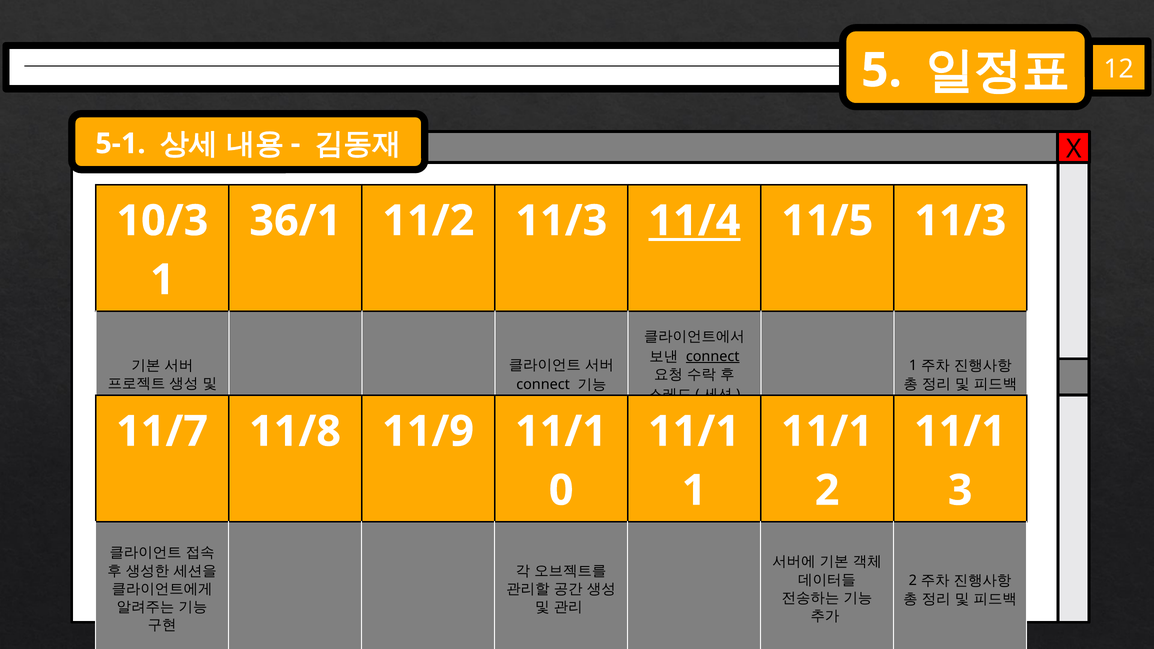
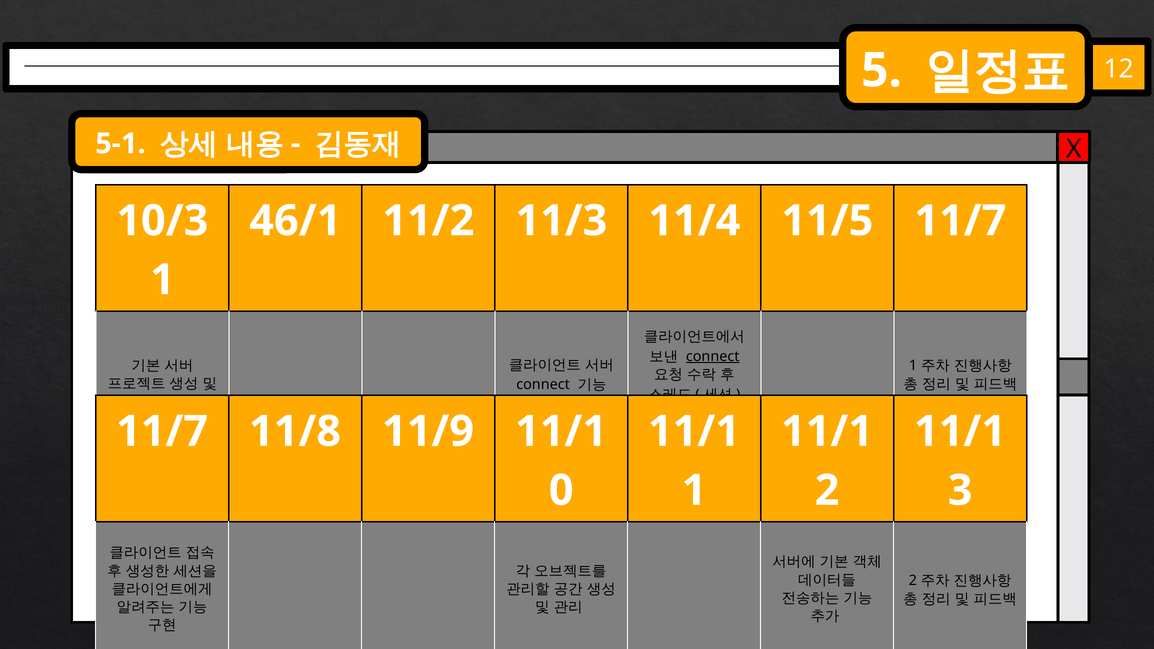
36/1: 36/1 -> 46/1
11/4 underline: present -> none
11/5 11/3: 11/3 -> 11/7
